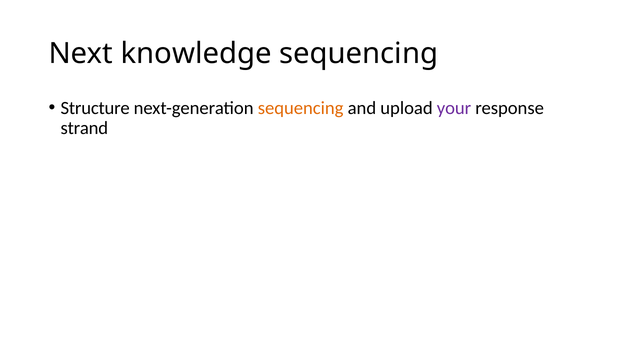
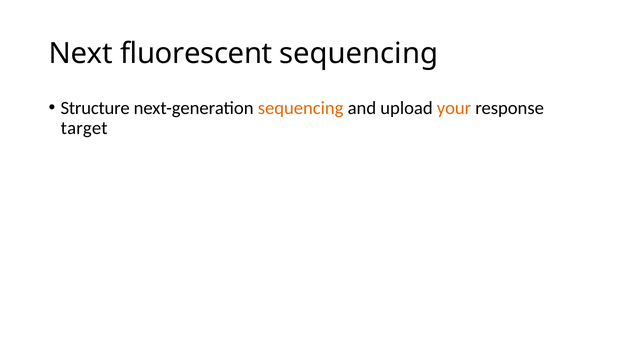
knowledge: knowledge -> fluorescent
your colour: purple -> orange
strand: strand -> target
